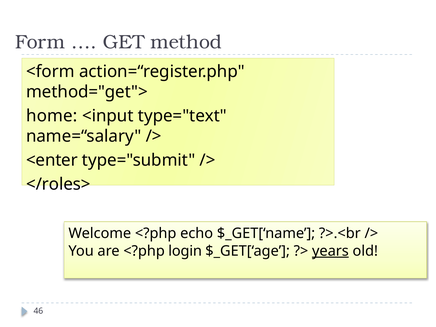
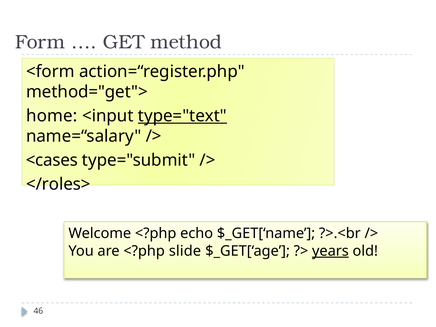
type="text underline: none -> present
<enter: <enter -> <cases
login: login -> slide
